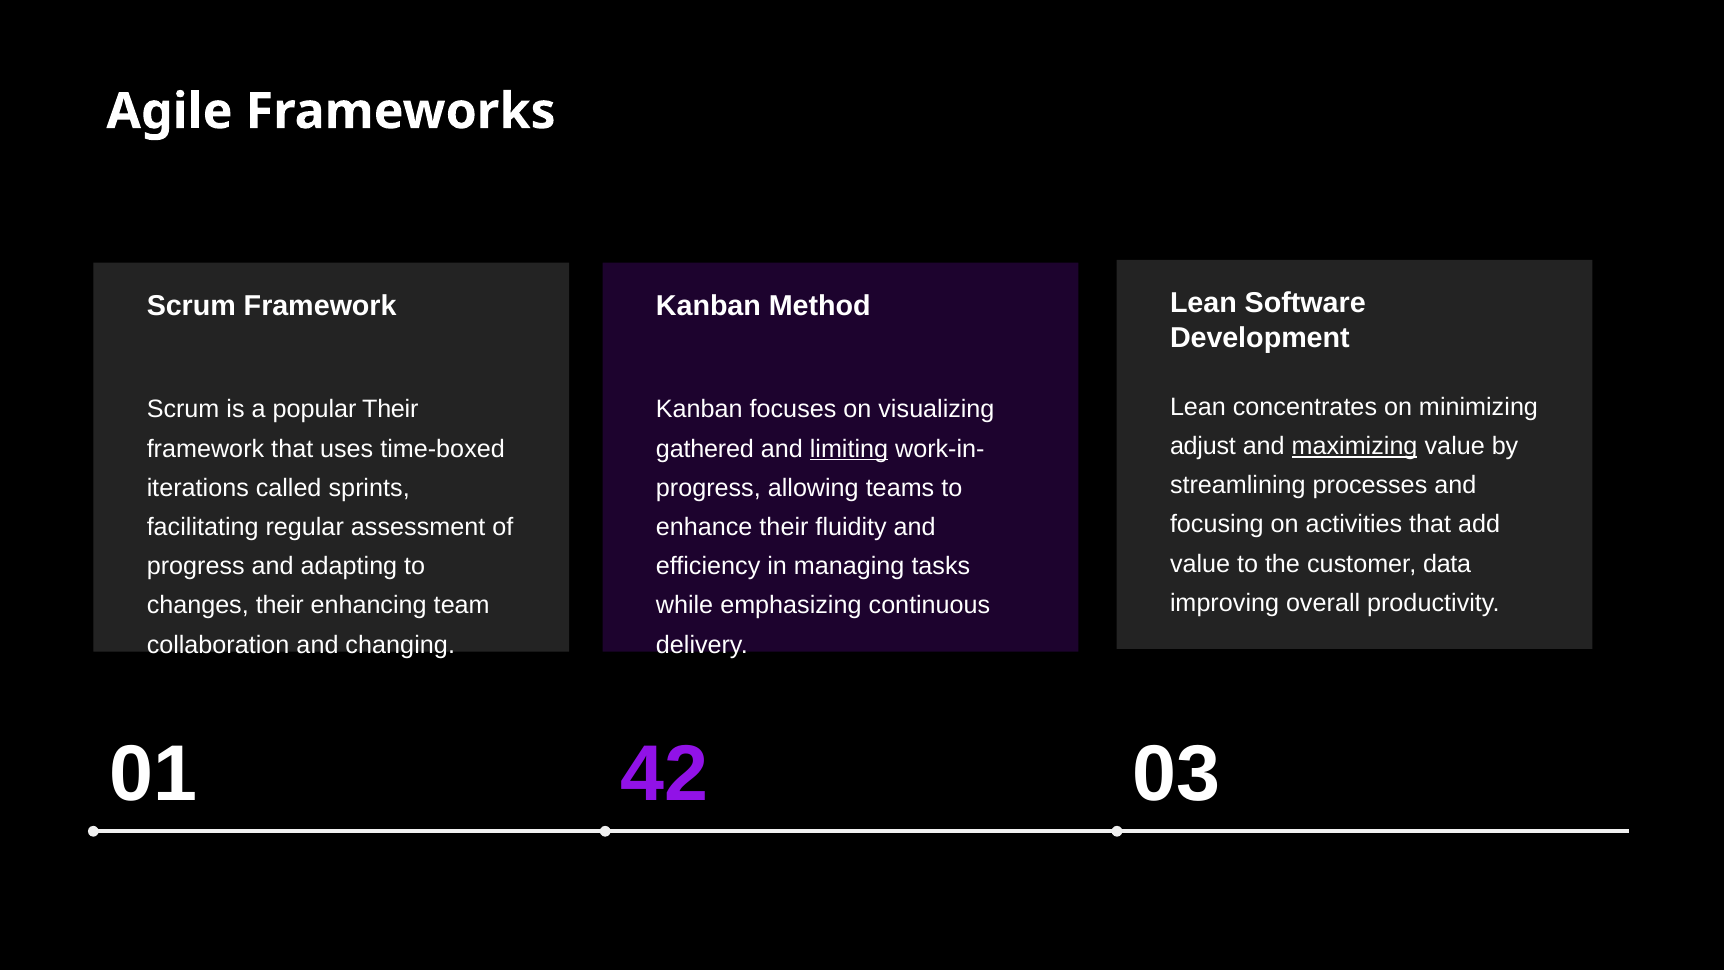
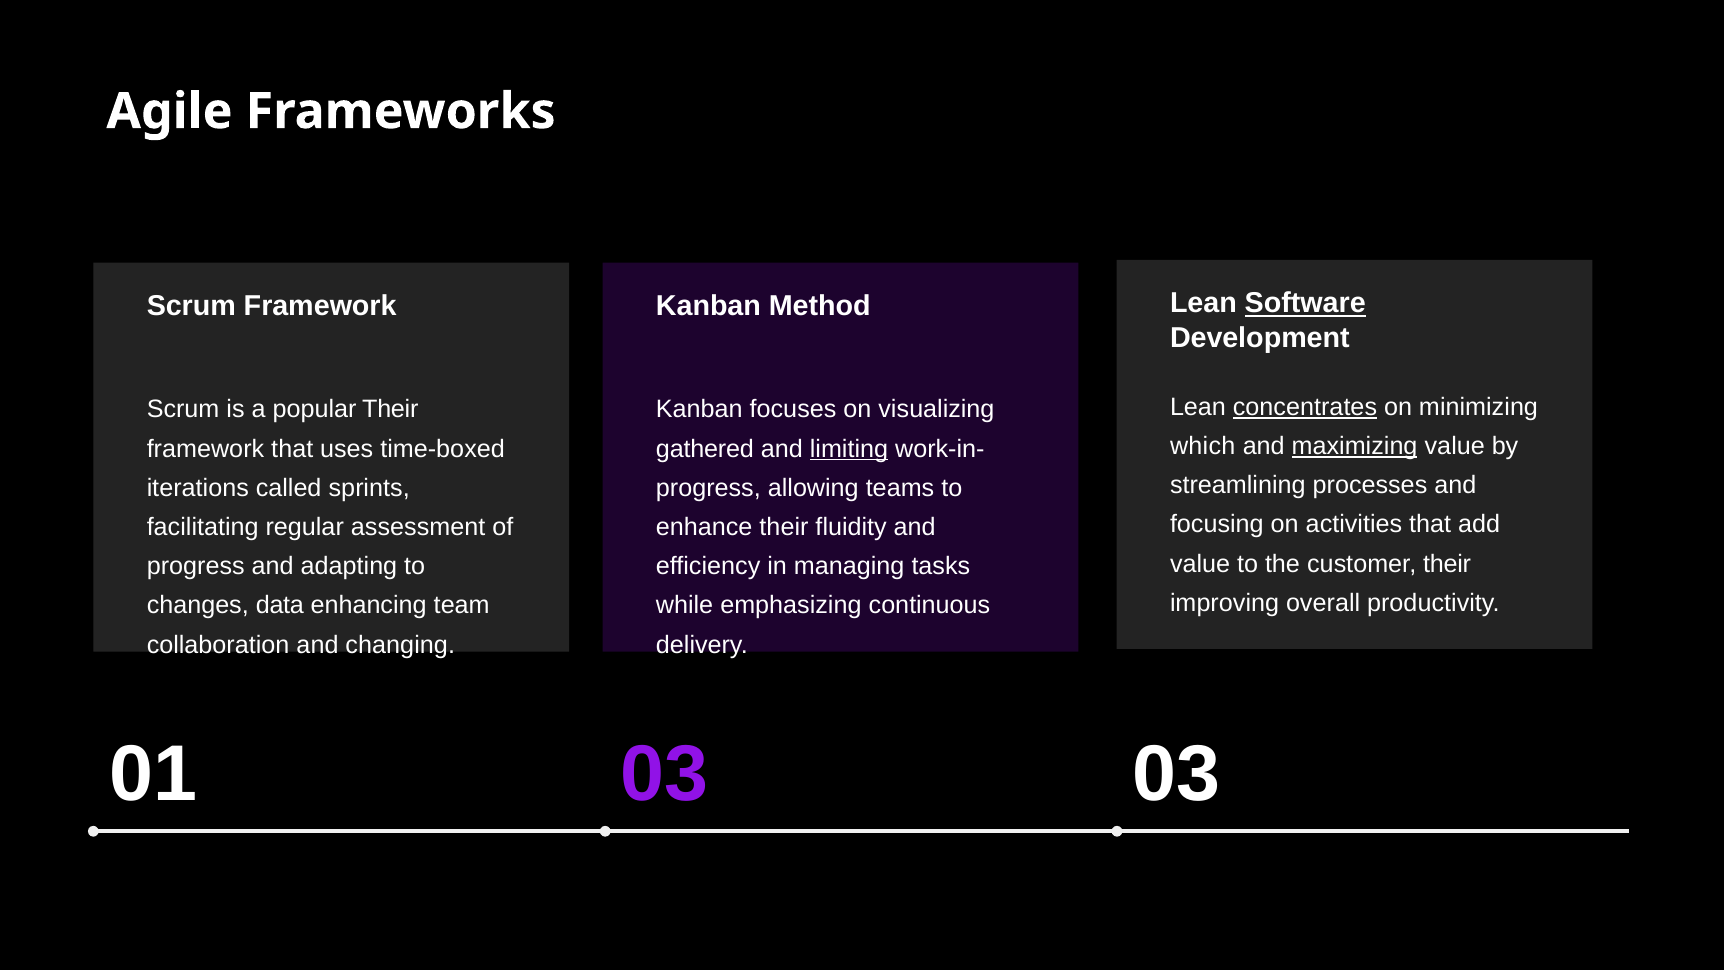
Software underline: none -> present
concentrates underline: none -> present
adjust: adjust -> which
customer data: data -> their
changes their: their -> data
01 42: 42 -> 03
